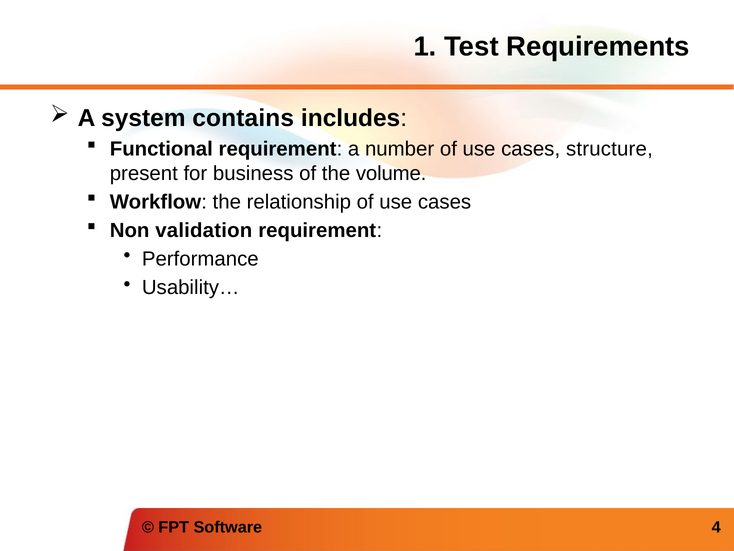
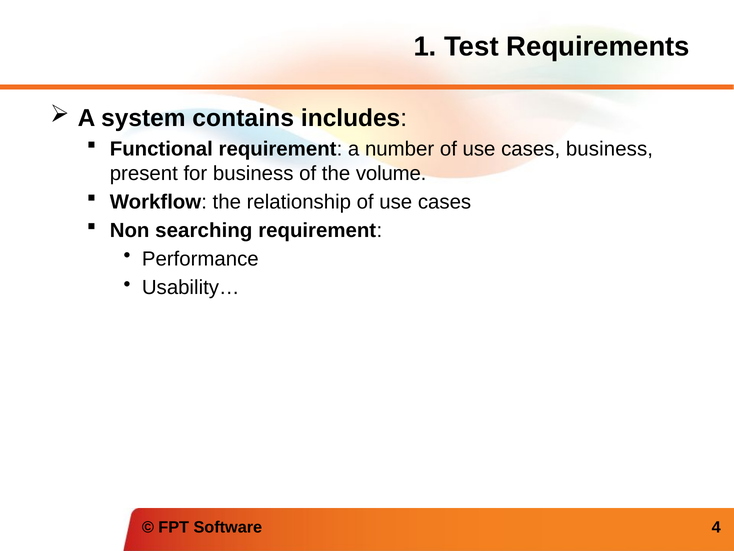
cases structure: structure -> business
validation: validation -> searching
